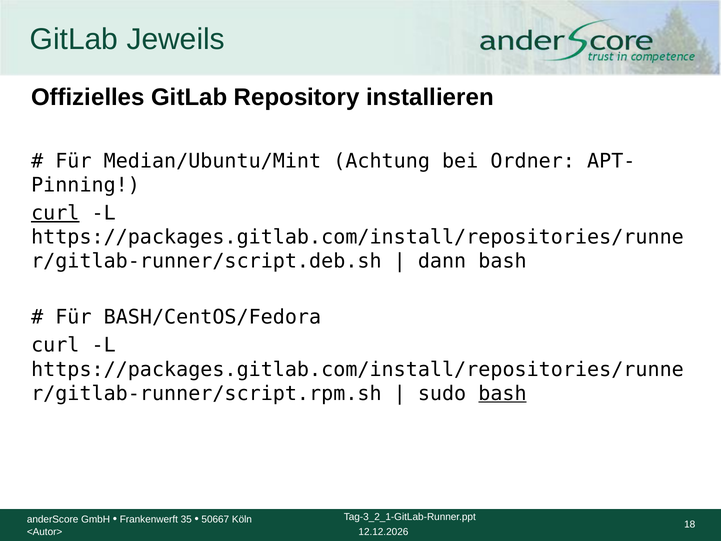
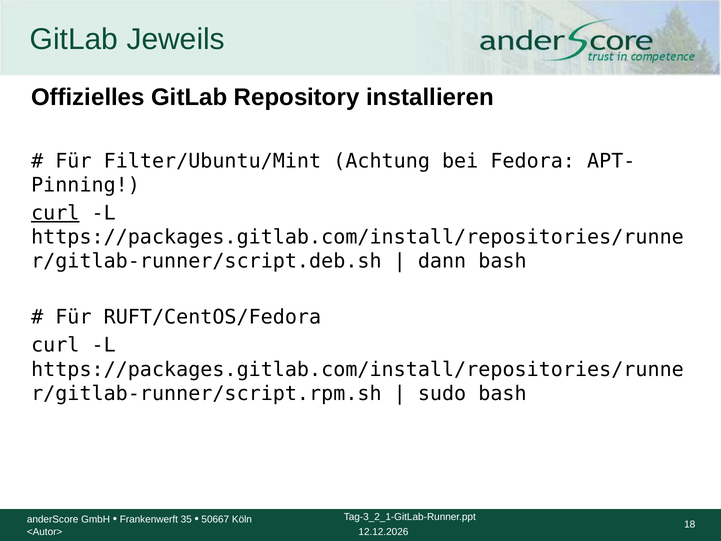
Median/Ubuntu/Mint: Median/Ubuntu/Mint -> Filter/Ubuntu/Mint
Ordner: Ordner -> Fedora
BASH/CentOS/Fedora: BASH/CentOS/Fedora -> RUFT/CentOS/Fedora
bash at (502, 393) underline: present -> none
